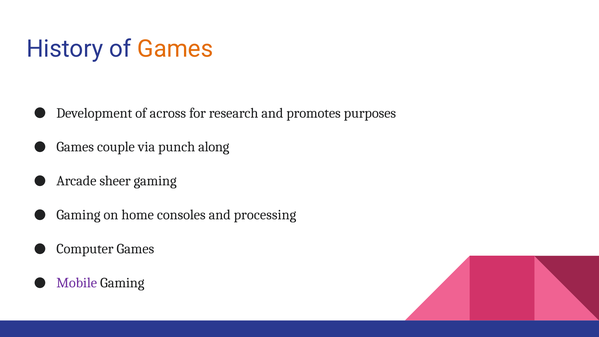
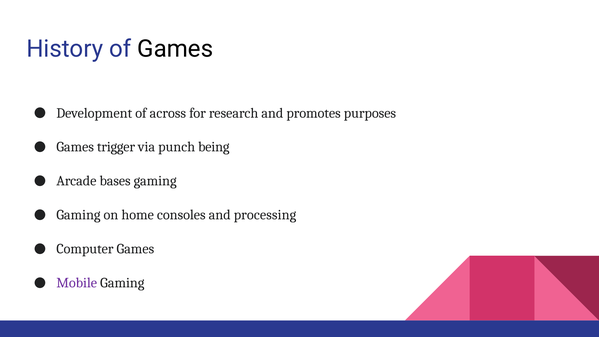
Games at (175, 49) colour: orange -> black
couple: couple -> trigger
along: along -> being
sheer: sheer -> bases
